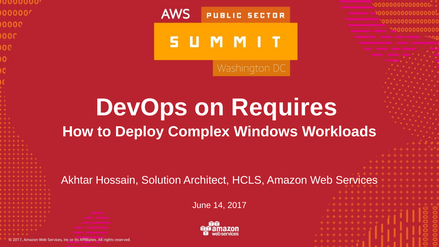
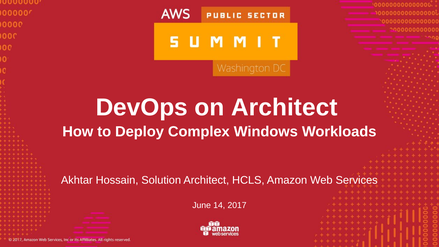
on Requires: Requires -> Architect
